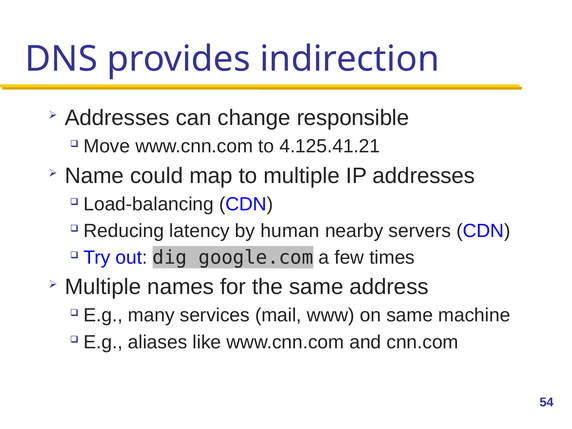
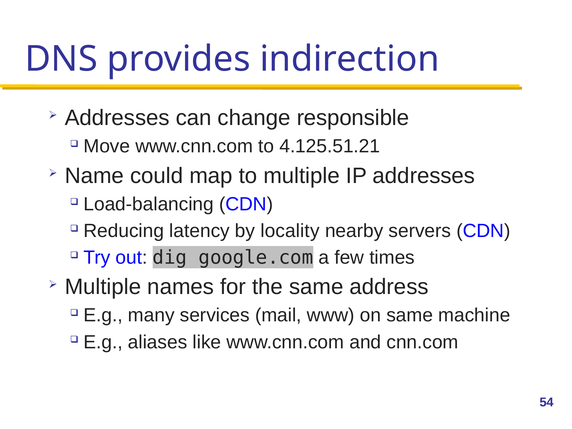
4.125.41.21: 4.125.41.21 -> 4.125.51.21
human: human -> locality
